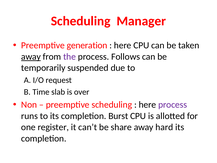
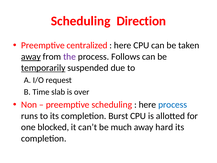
Manager: Manager -> Direction
generation: generation -> centralized
temporarily underline: none -> present
process at (173, 105) colour: purple -> blue
register: register -> blocked
share: share -> much
